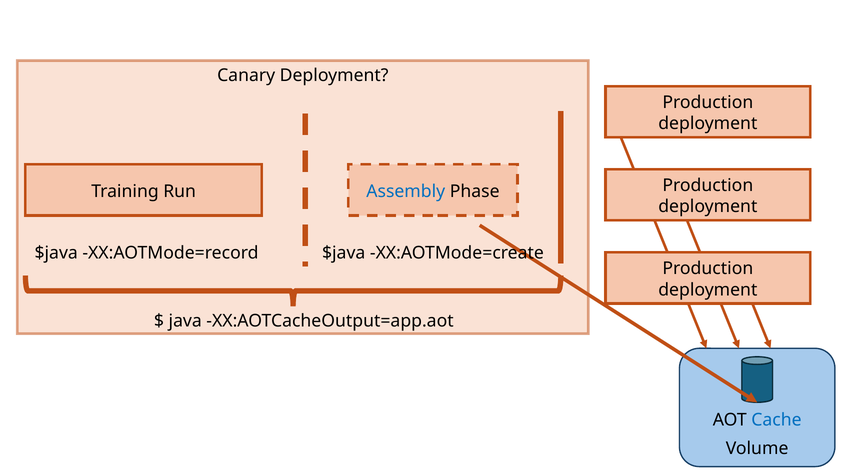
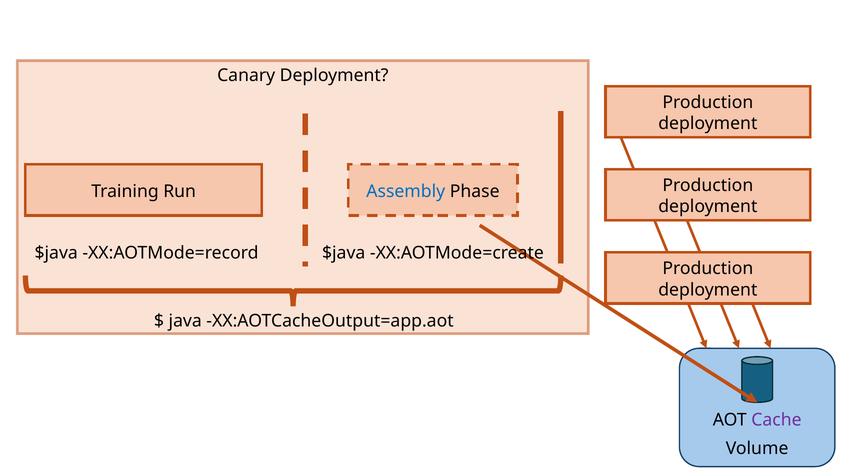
Cache colour: blue -> purple
